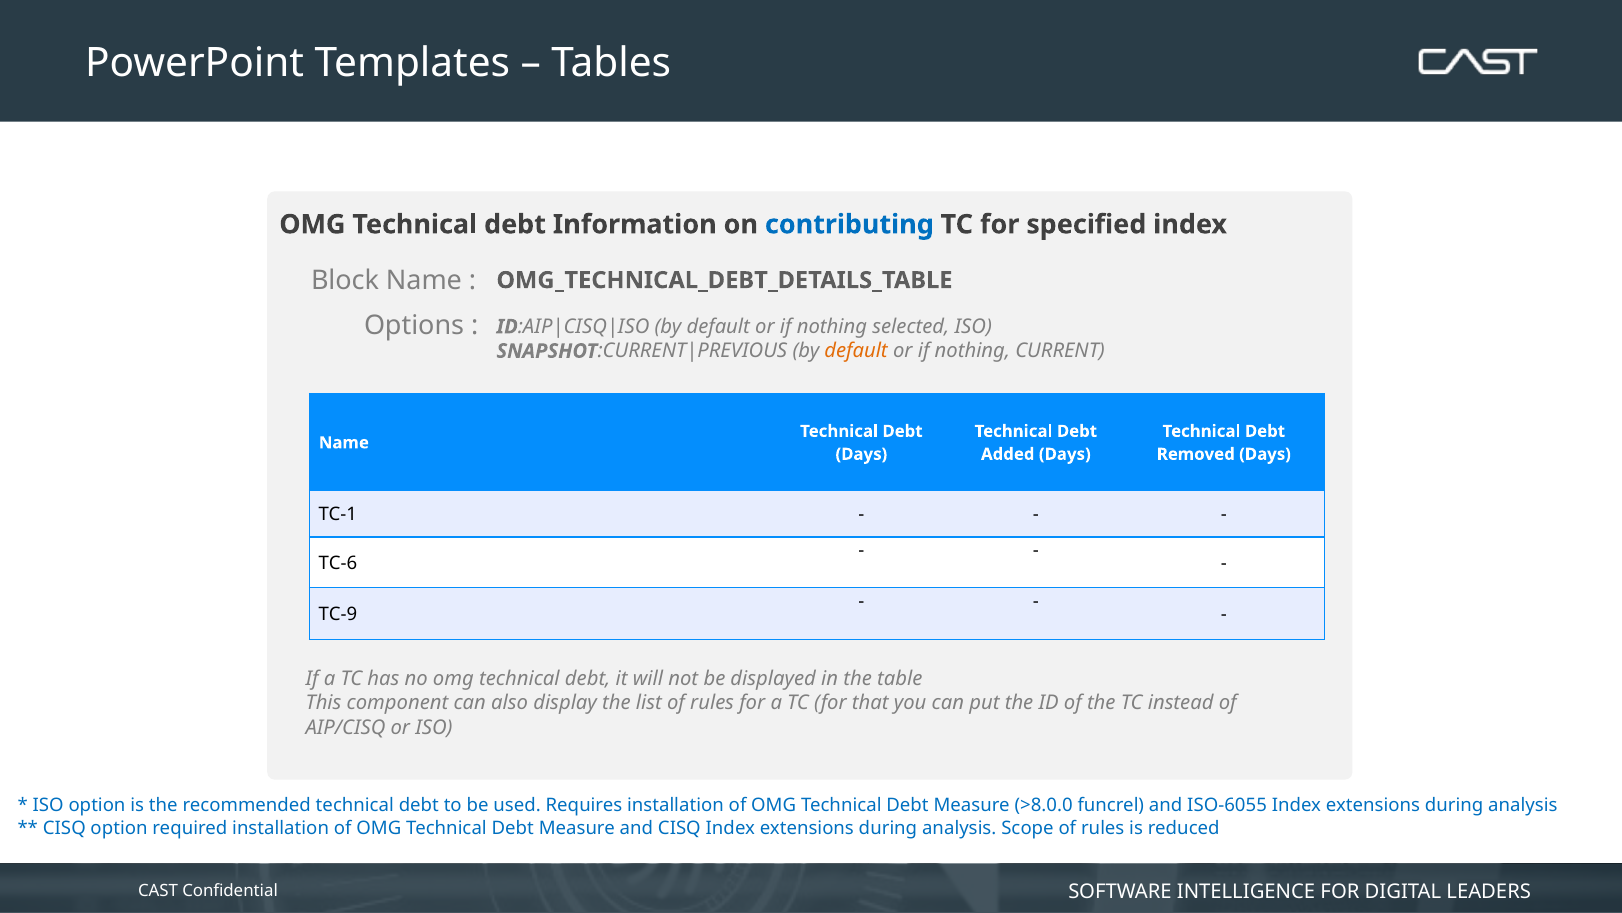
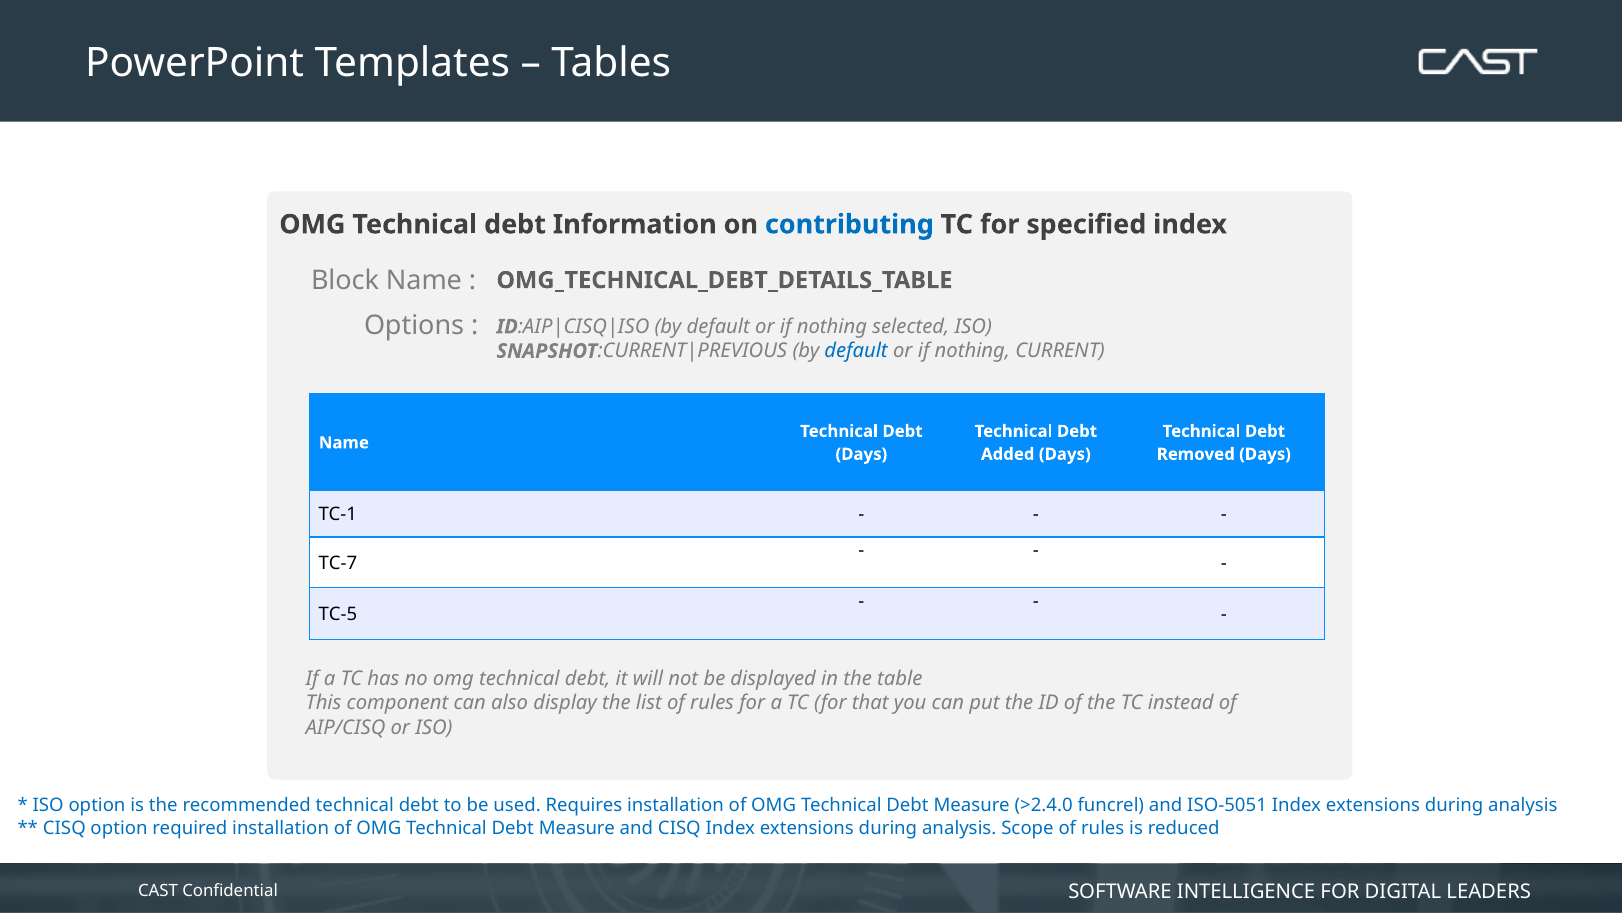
default at (856, 351) colour: orange -> blue
TC-6: TC-6 -> TC-7
TC-9: TC-9 -> TC-5
>8.0.0: >8.0.0 -> >2.4.0
ISO-6055: ISO-6055 -> ISO-5051
